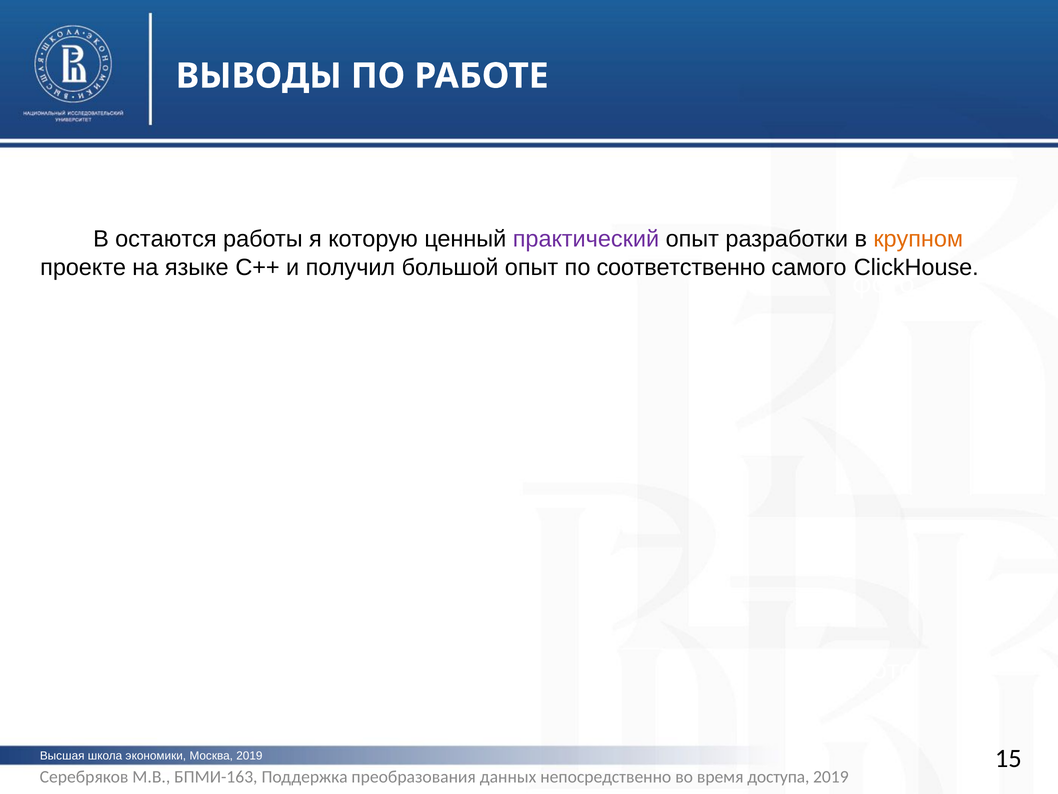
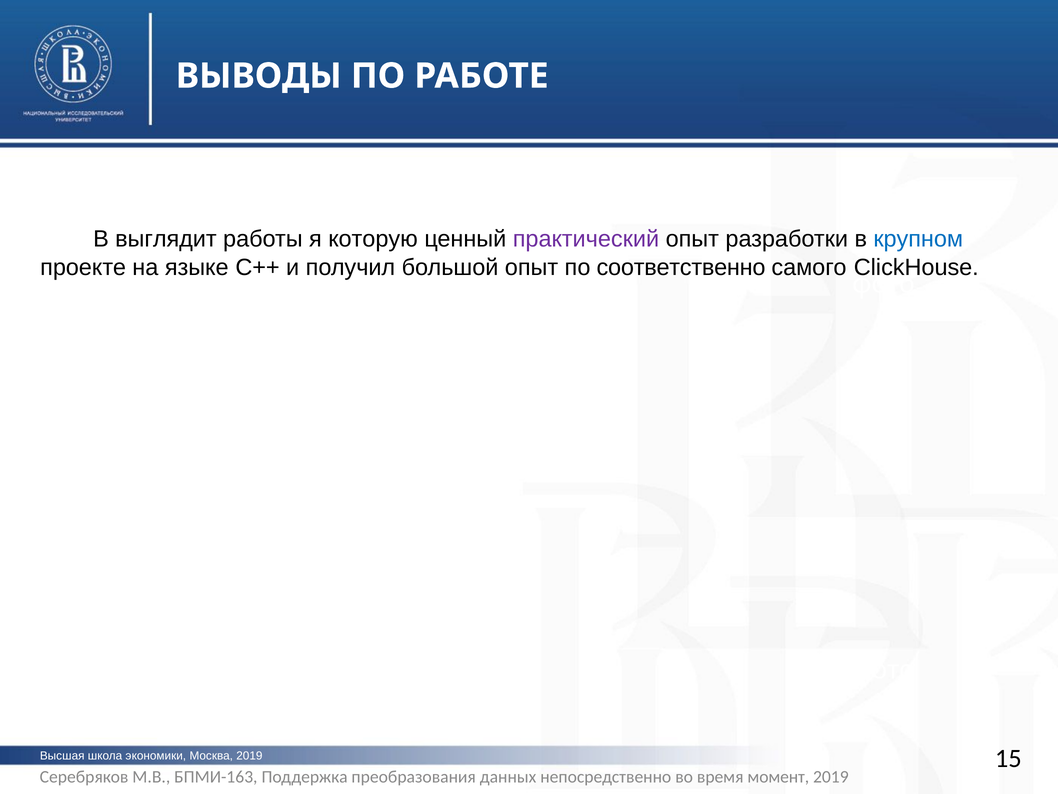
остаются: остаются -> выглядит
крупном colour: orange -> blue
доступа: доступа -> момент
